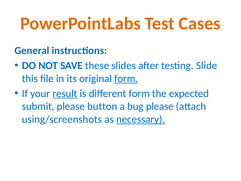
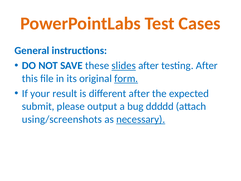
slides underline: none -> present
testing Slide: Slide -> After
result underline: present -> none
different form: form -> after
button: button -> output
bug please: please -> ddddd
